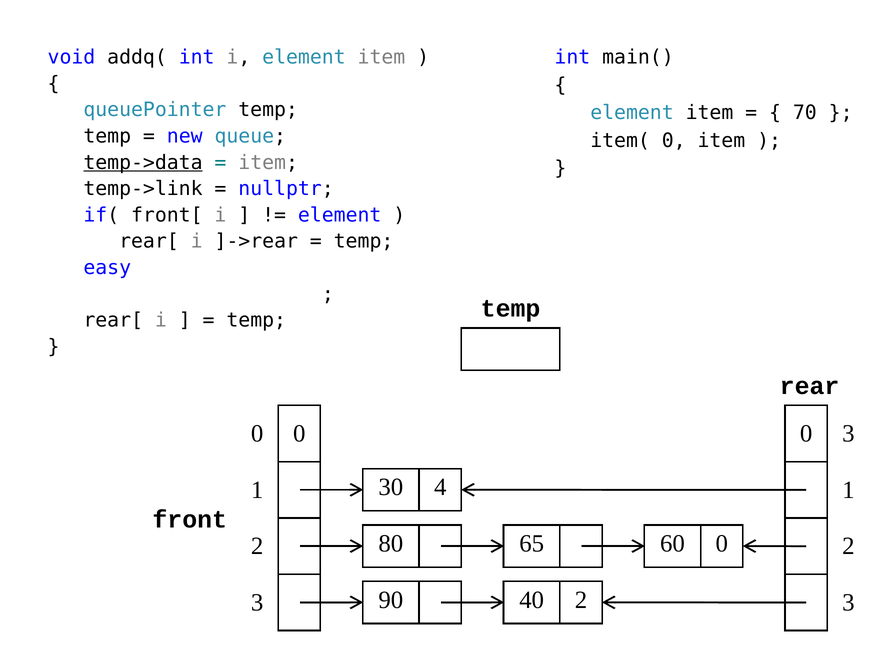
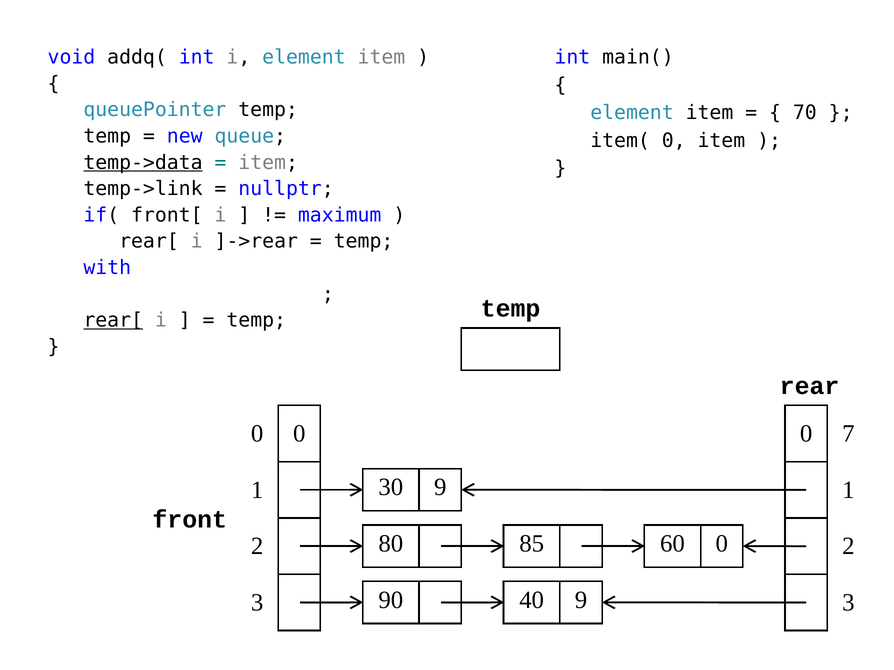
element at (340, 215): element -> maximum
easy: easy -> with
rear[ at (113, 321) underline: none -> present
0 3: 3 -> 7
30 4: 4 -> 9
65: 65 -> 85
40 2: 2 -> 9
